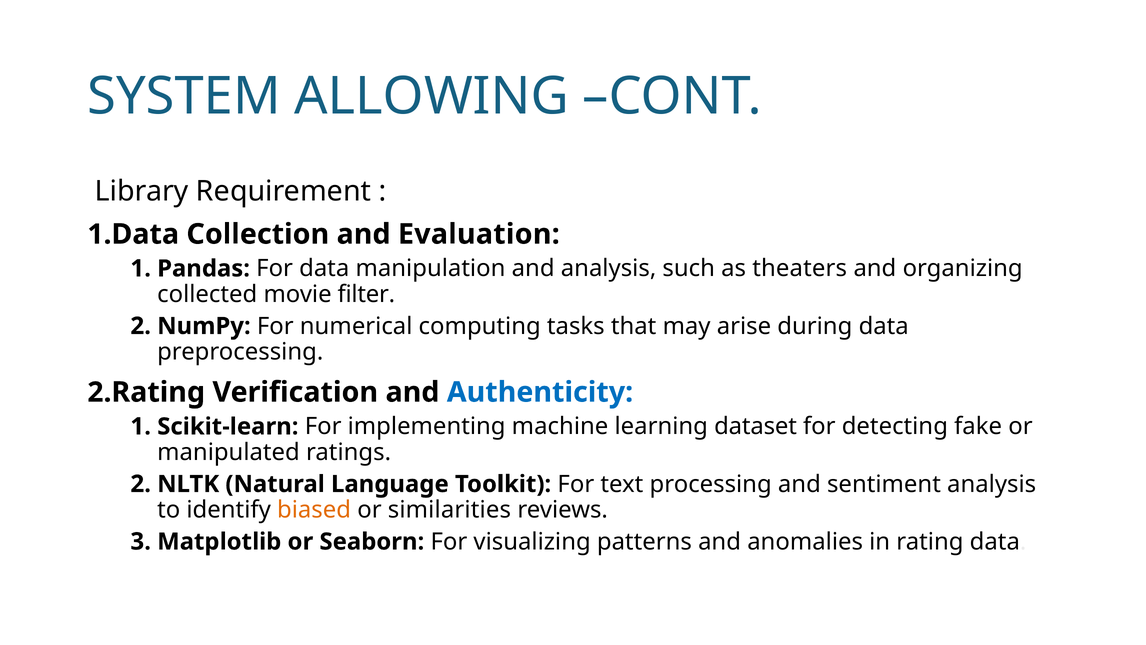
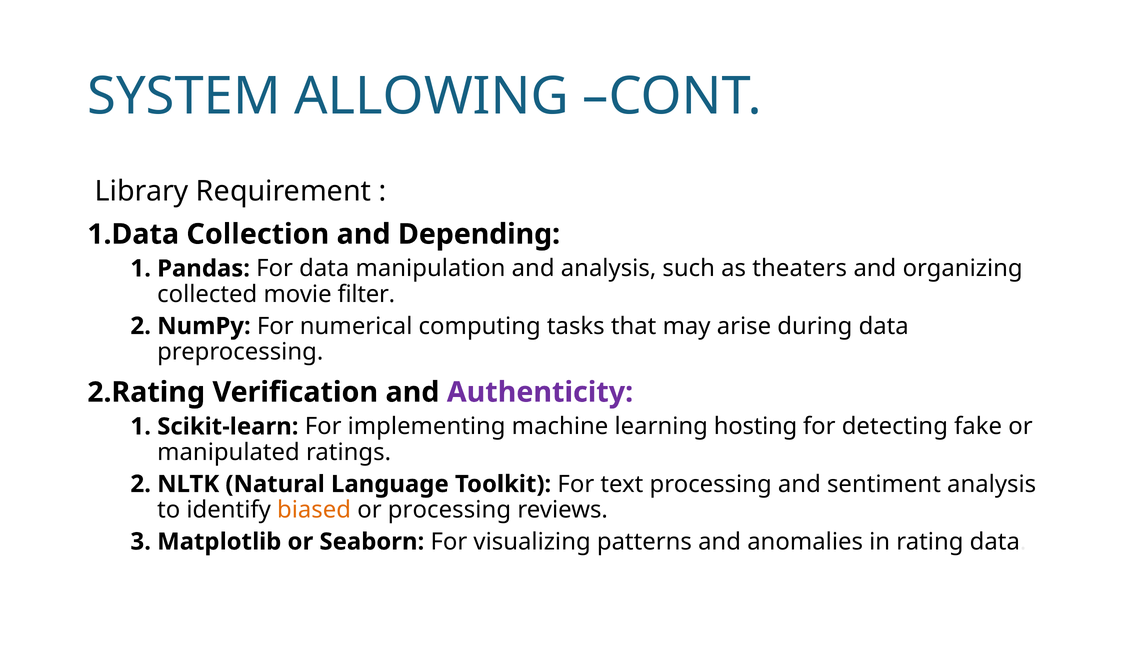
Evaluation: Evaluation -> Depending
Authenticity colour: blue -> purple
dataset: dataset -> hosting
or similarities: similarities -> processing
